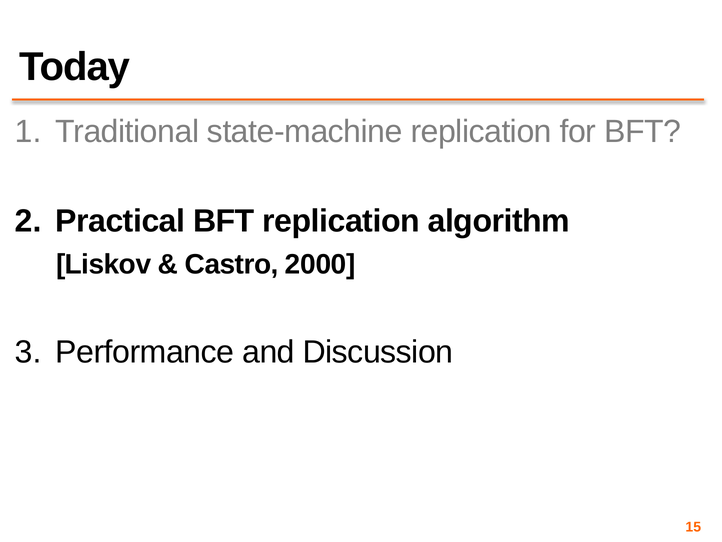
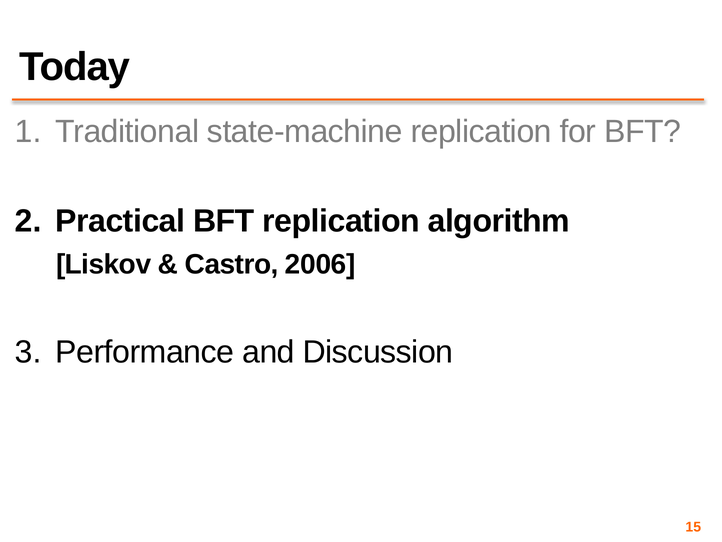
2000: 2000 -> 2006
